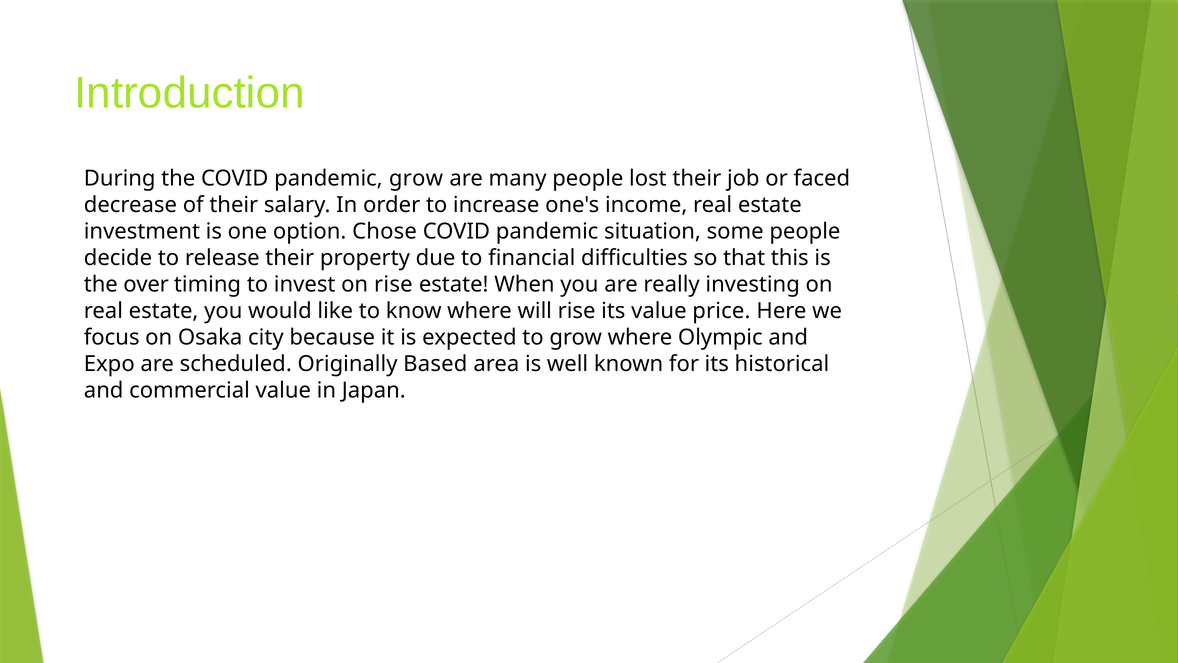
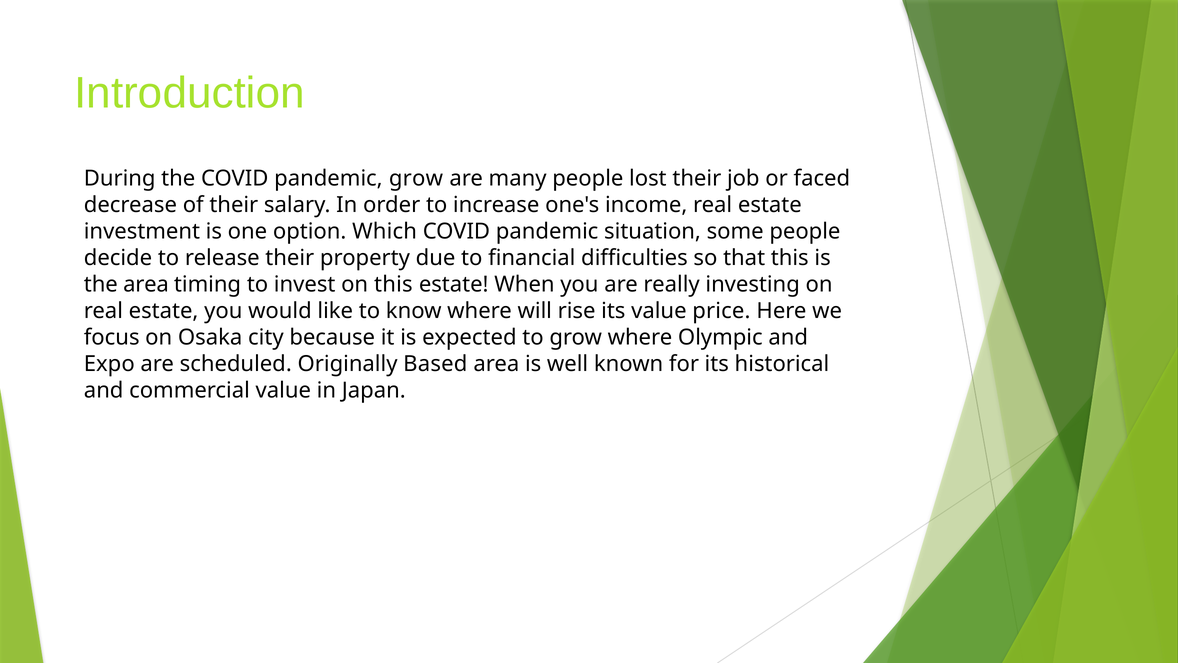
Chose: Chose -> Which
the over: over -> area
on rise: rise -> this
